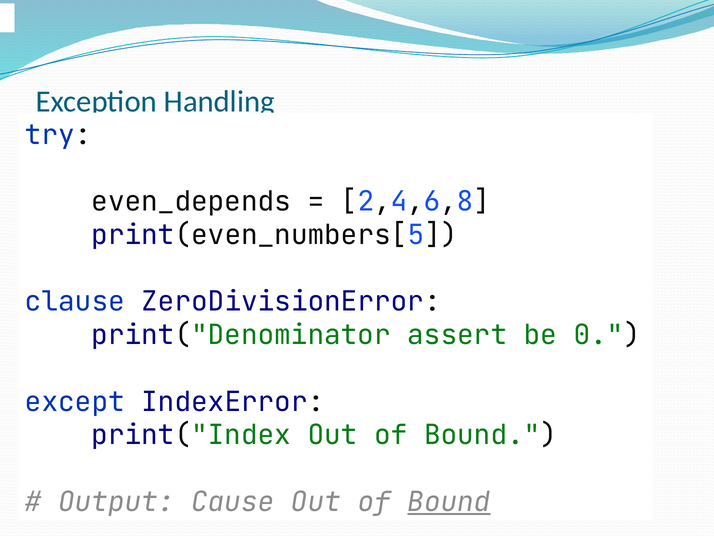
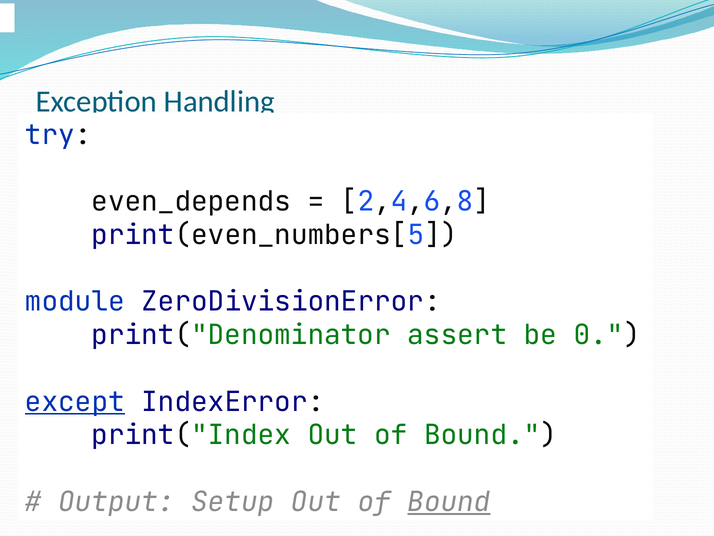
clause: clause -> module
except underline: none -> present
Cause: Cause -> Setup
